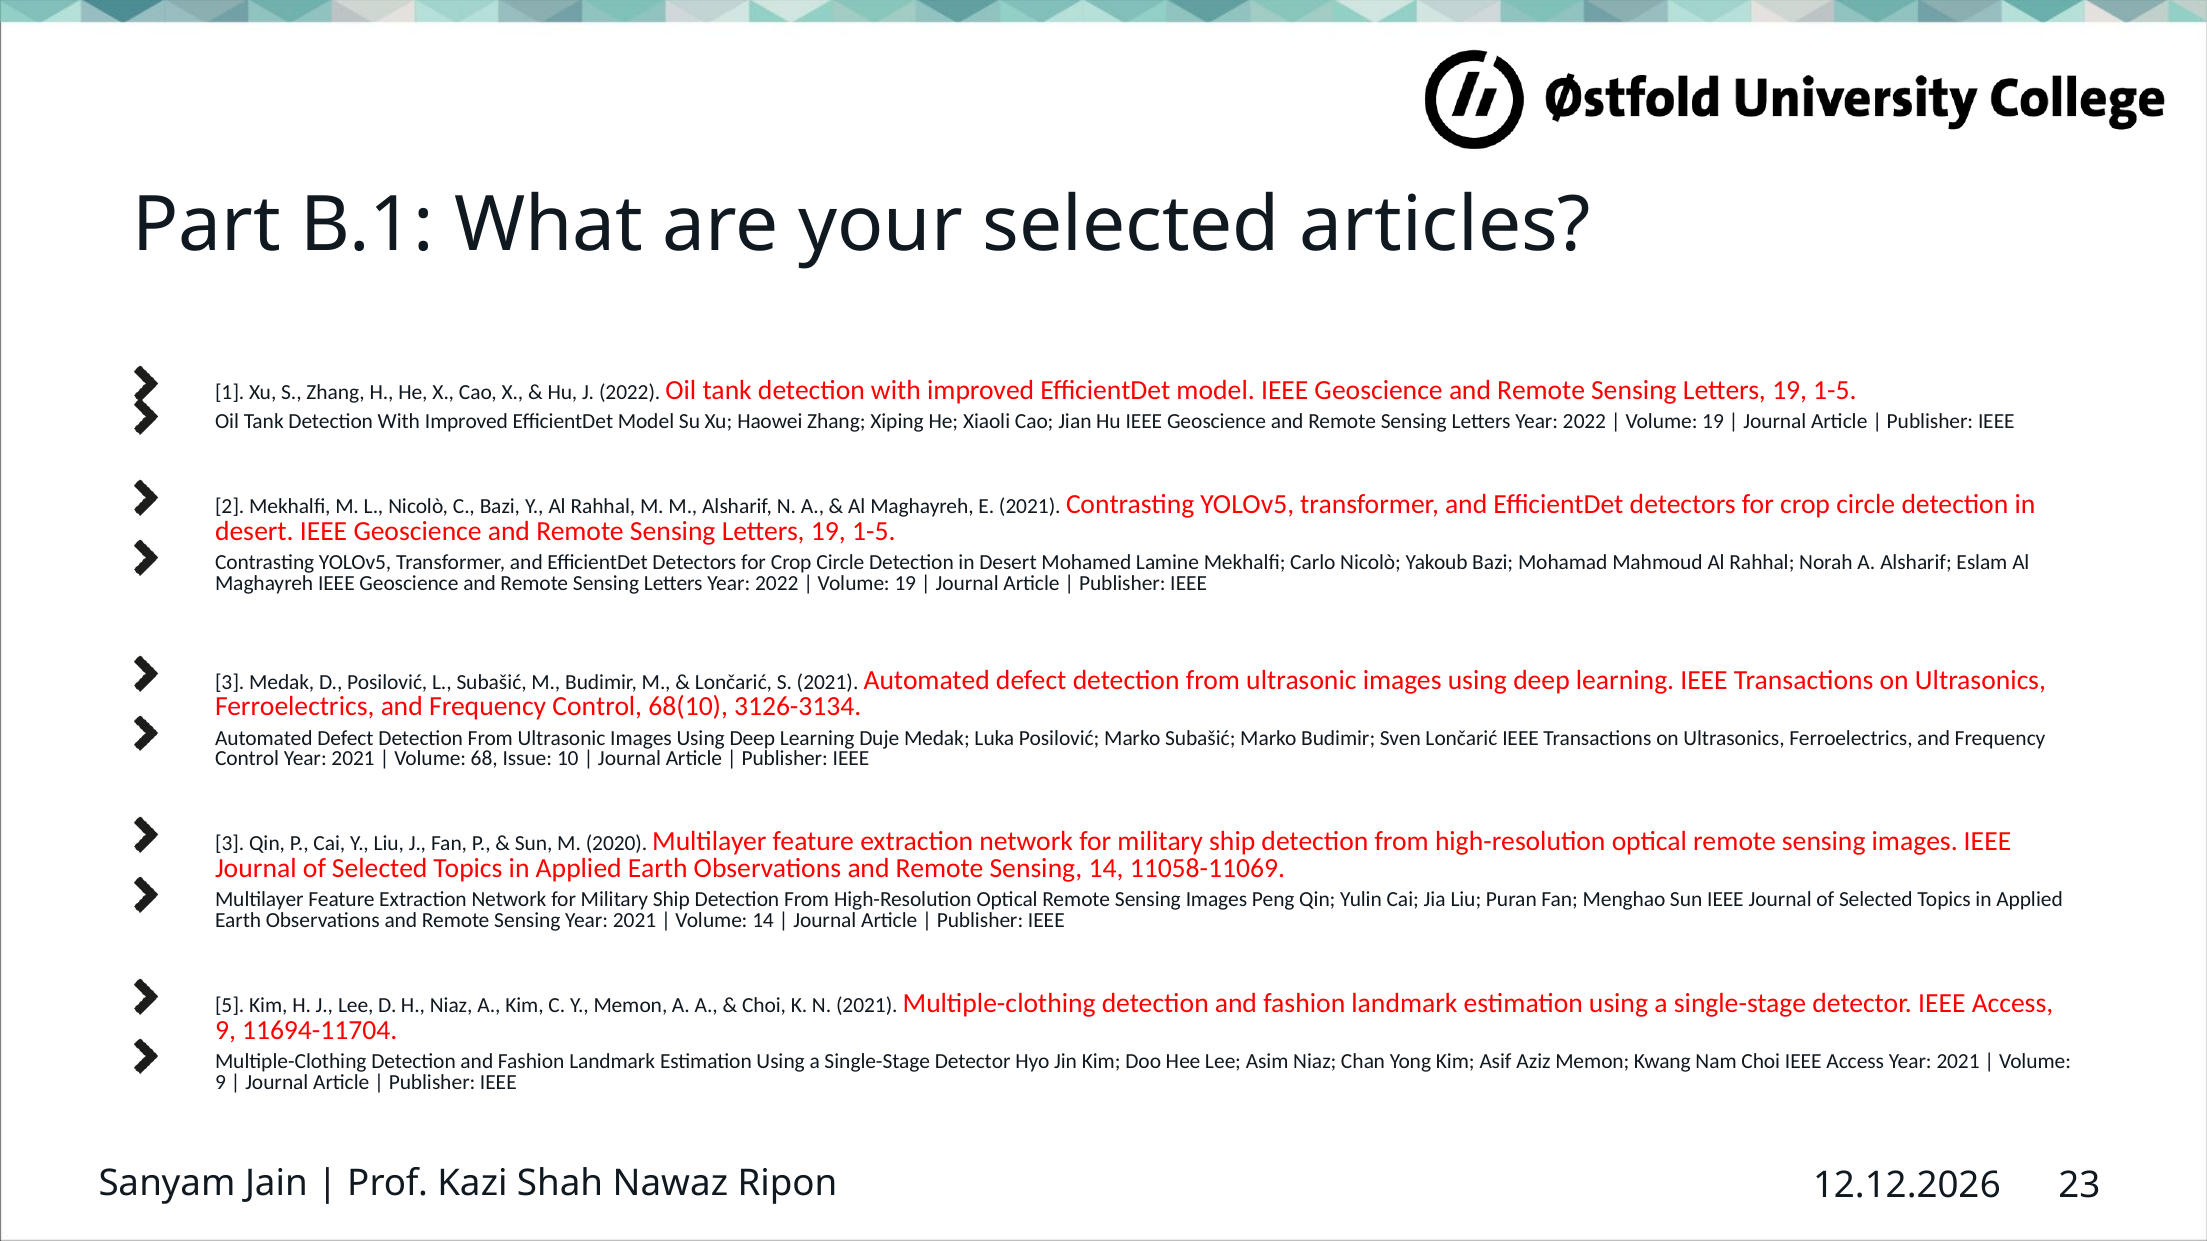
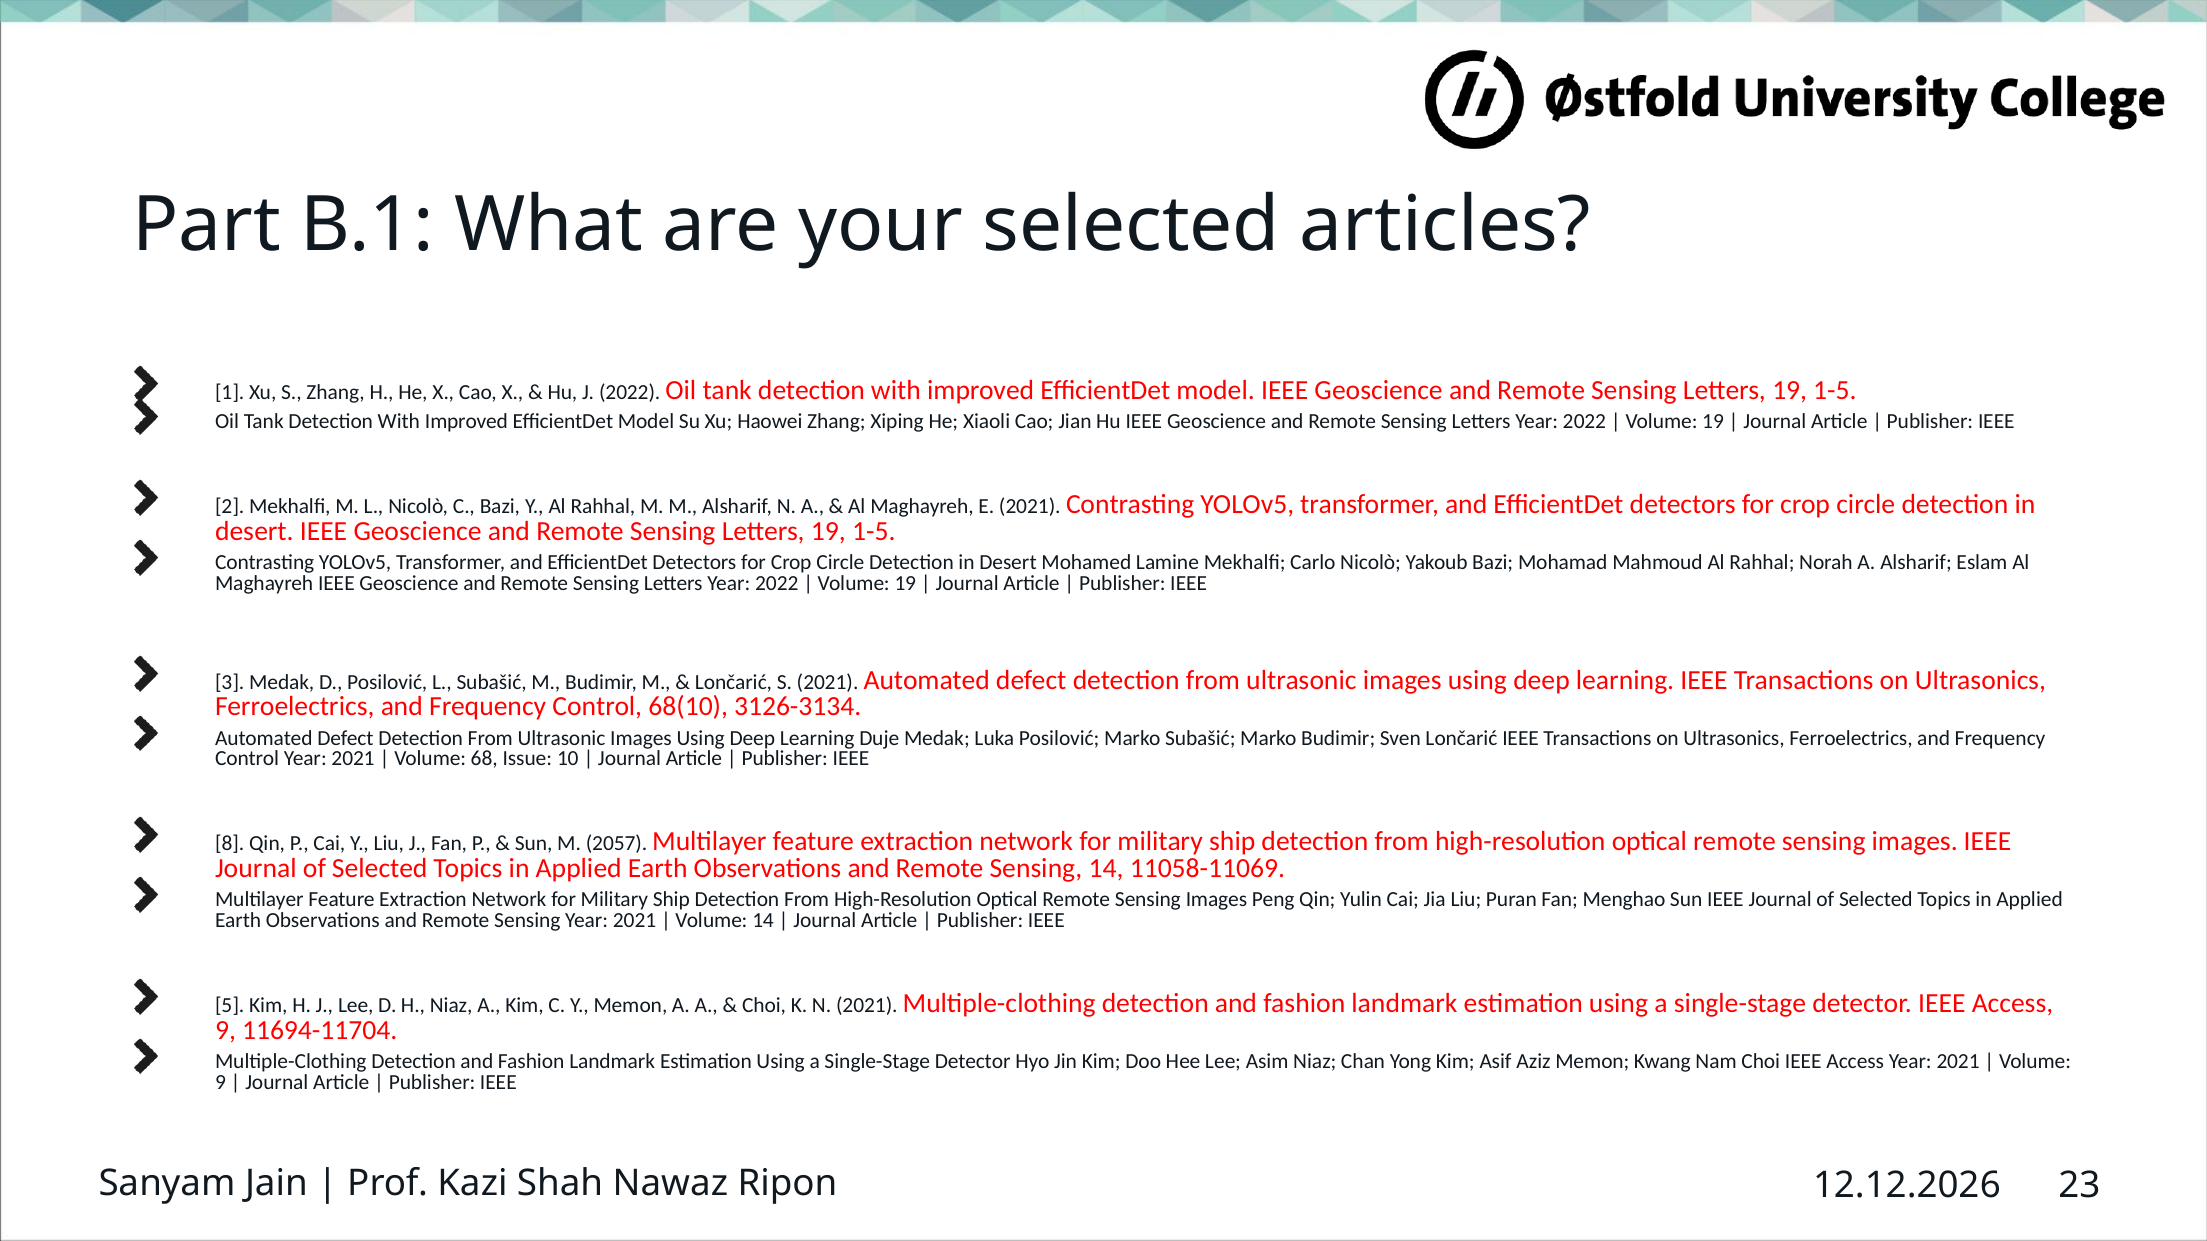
3 at (230, 844): 3 -> 8
2020: 2020 -> 2057
